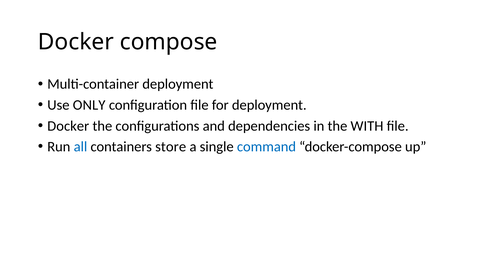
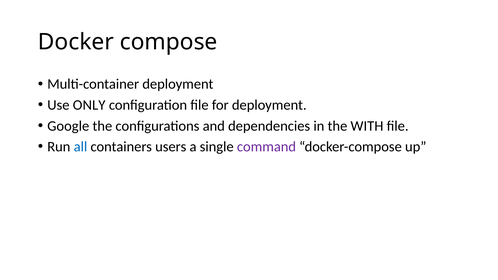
Docker at (68, 126): Docker -> Google
store: store -> users
command colour: blue -> purple
